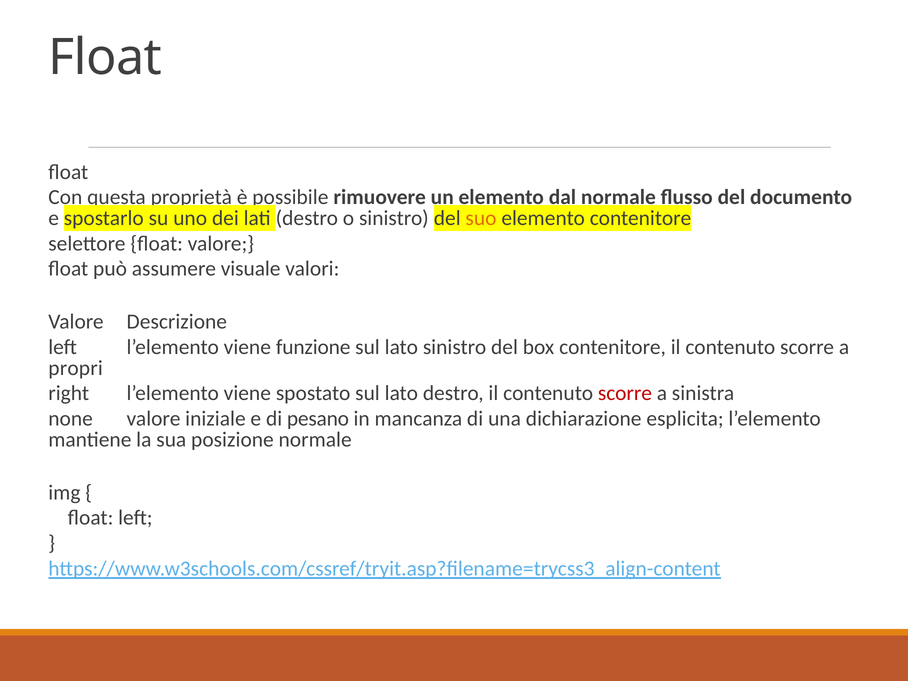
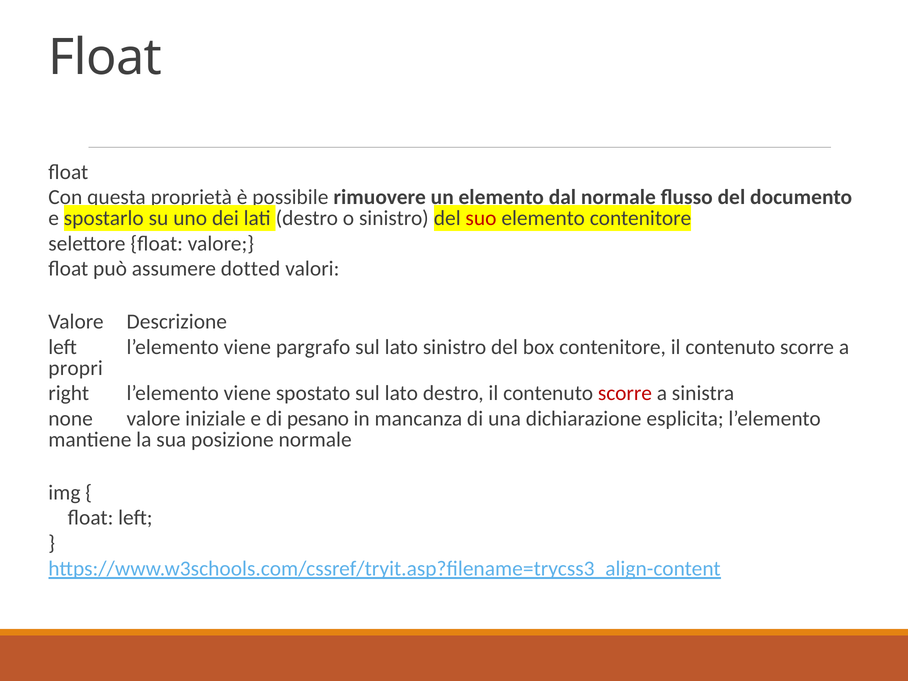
suo colour: orange -> red
visuale: visuale -> dotted
funzione: funzione -> pargrafo
